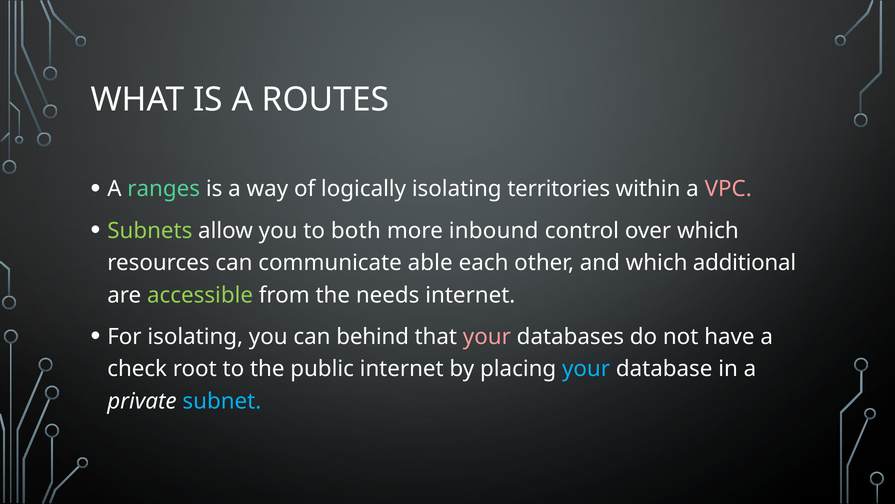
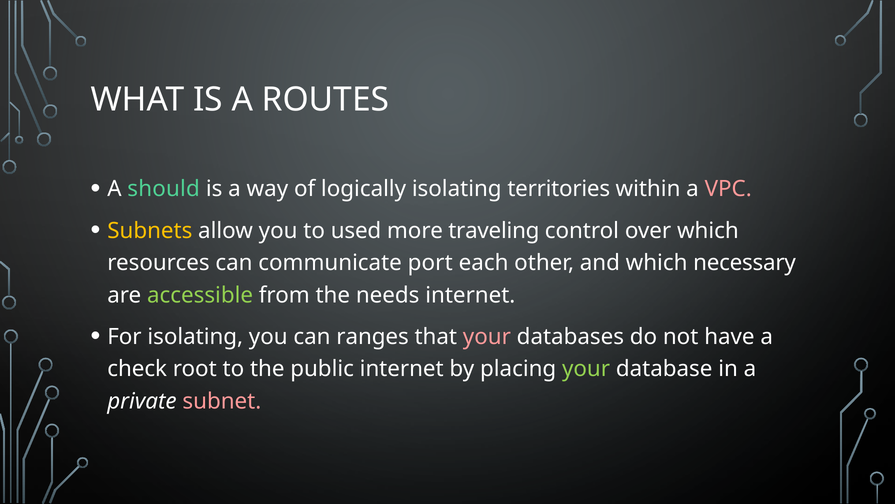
ranges: ranges -> should
Subnets colour: light green -> yellow
both: both -> used
inbound: inbound -> traveling
able: able -> port
additional: additional -> necessary
behind: behind -> ranges
your at (586, 369) colour: light blue -> light green
subnet colour: light blue -> pink
